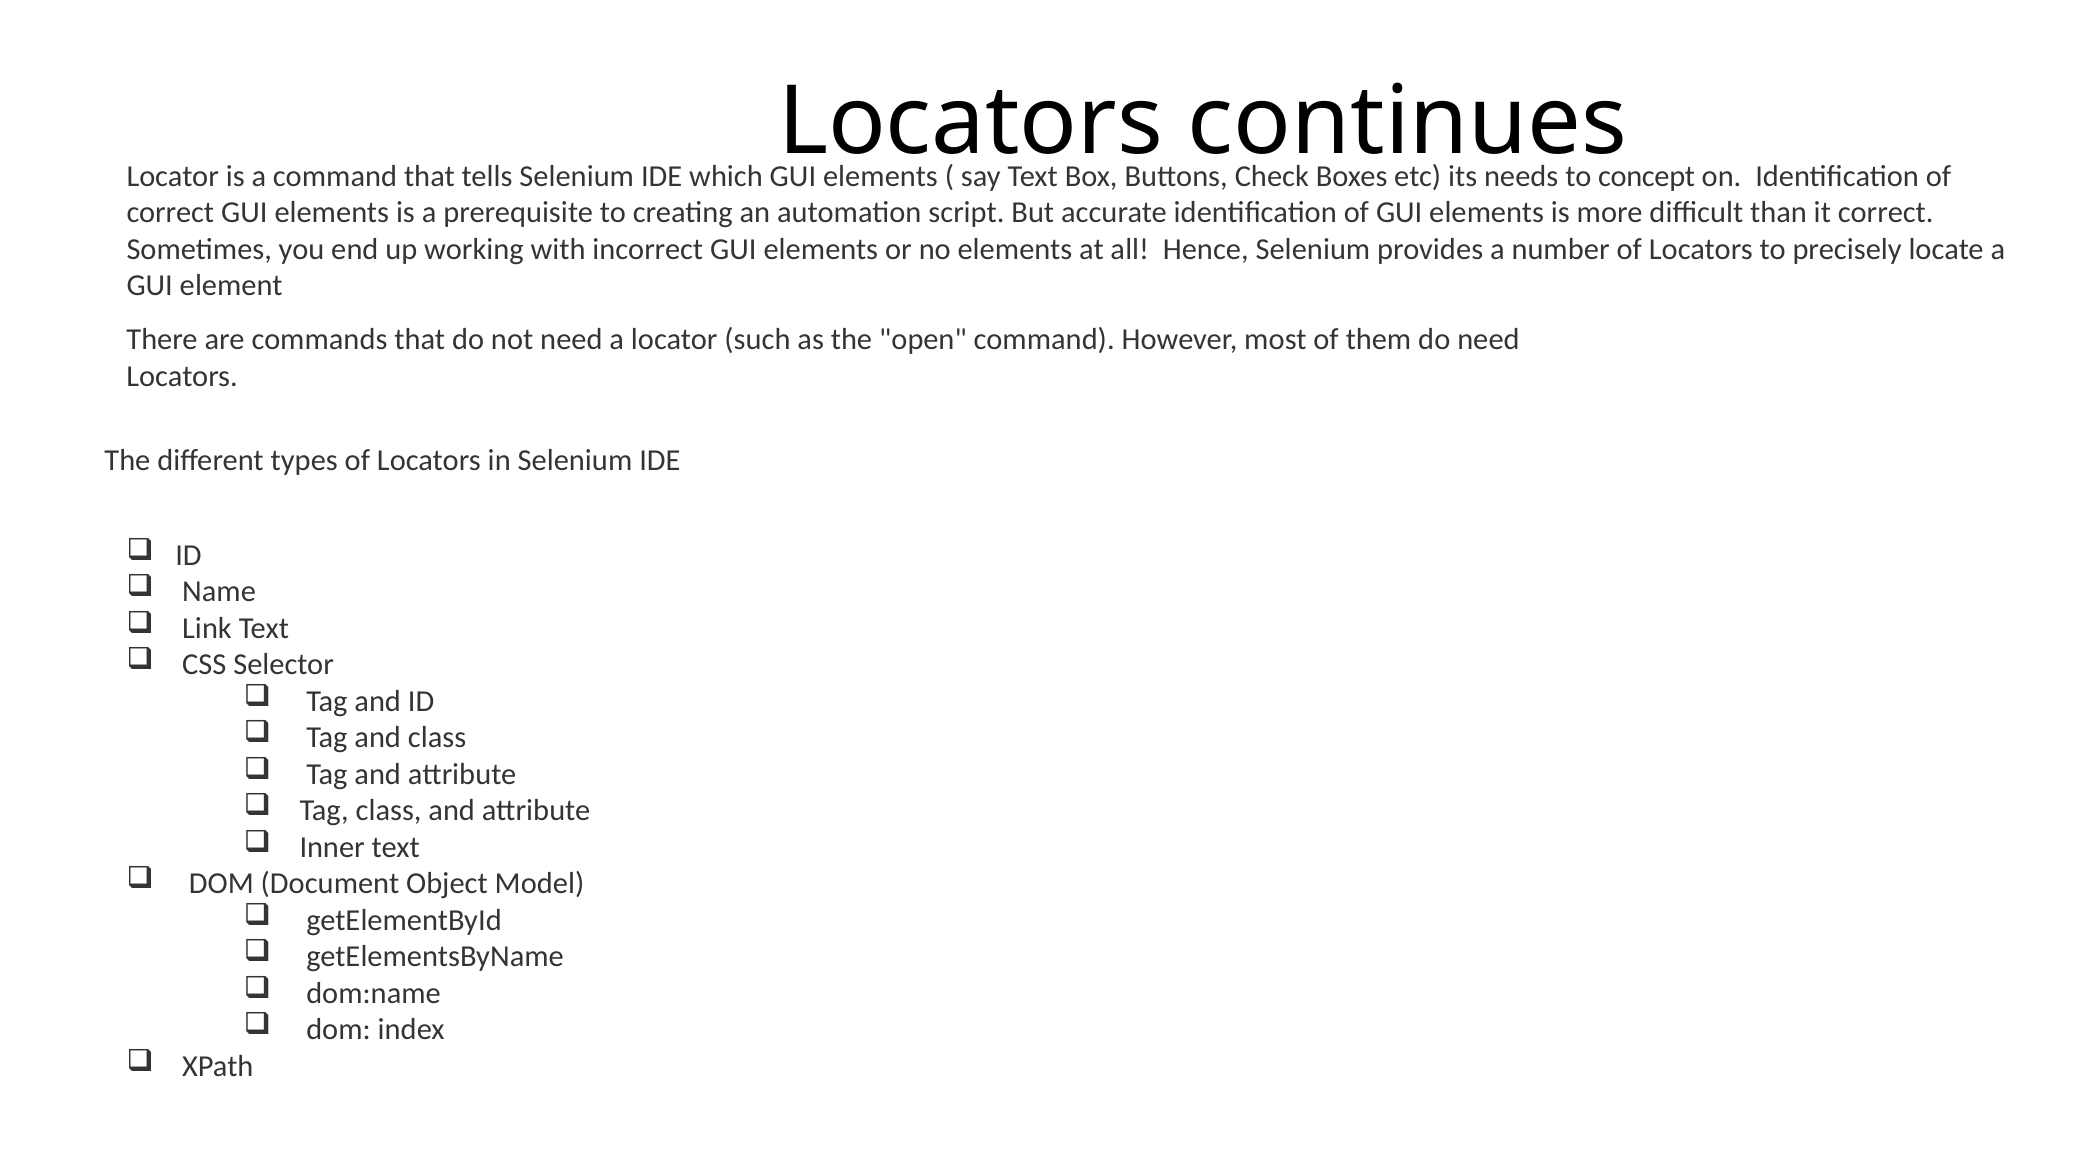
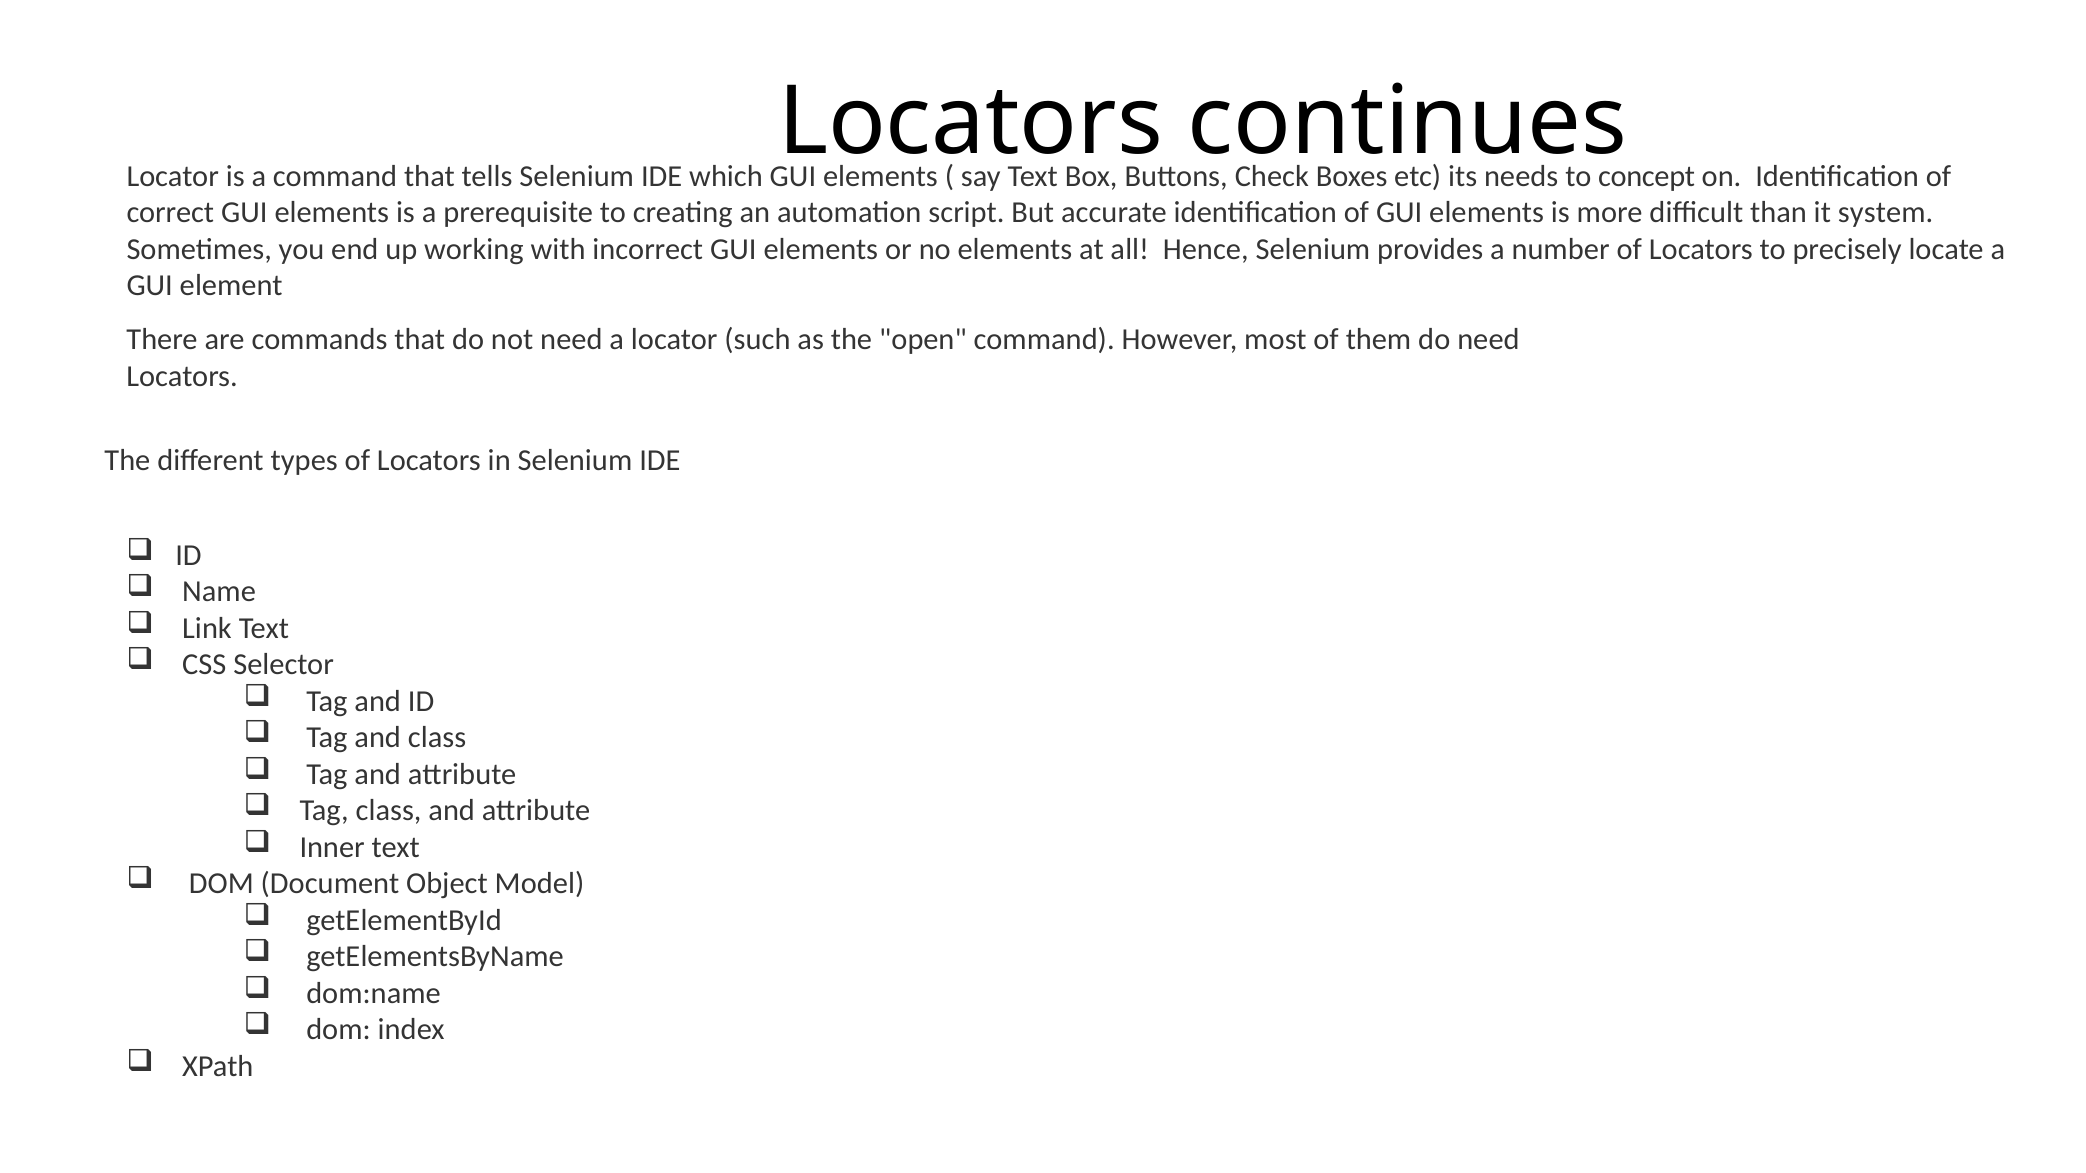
it correct: correct -> system
